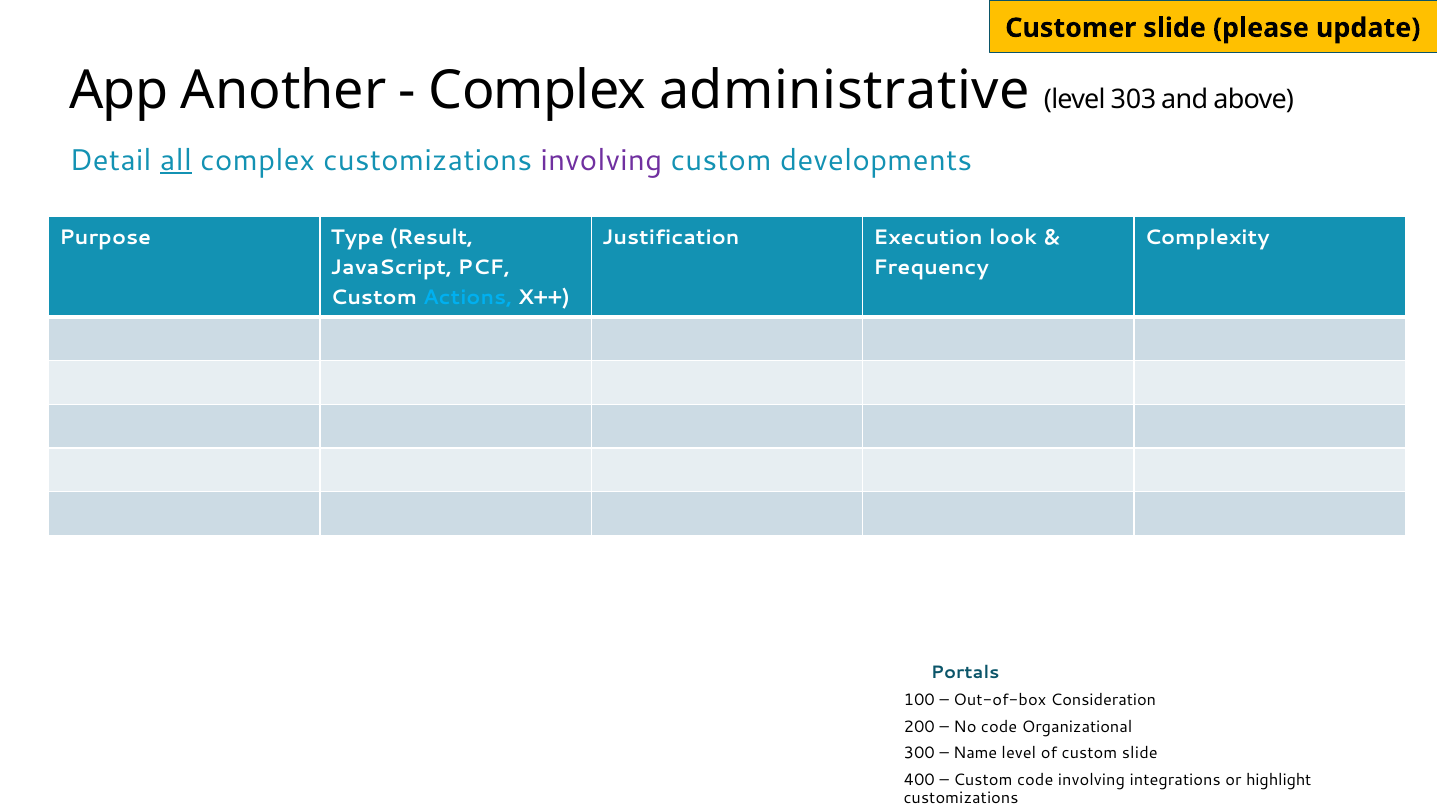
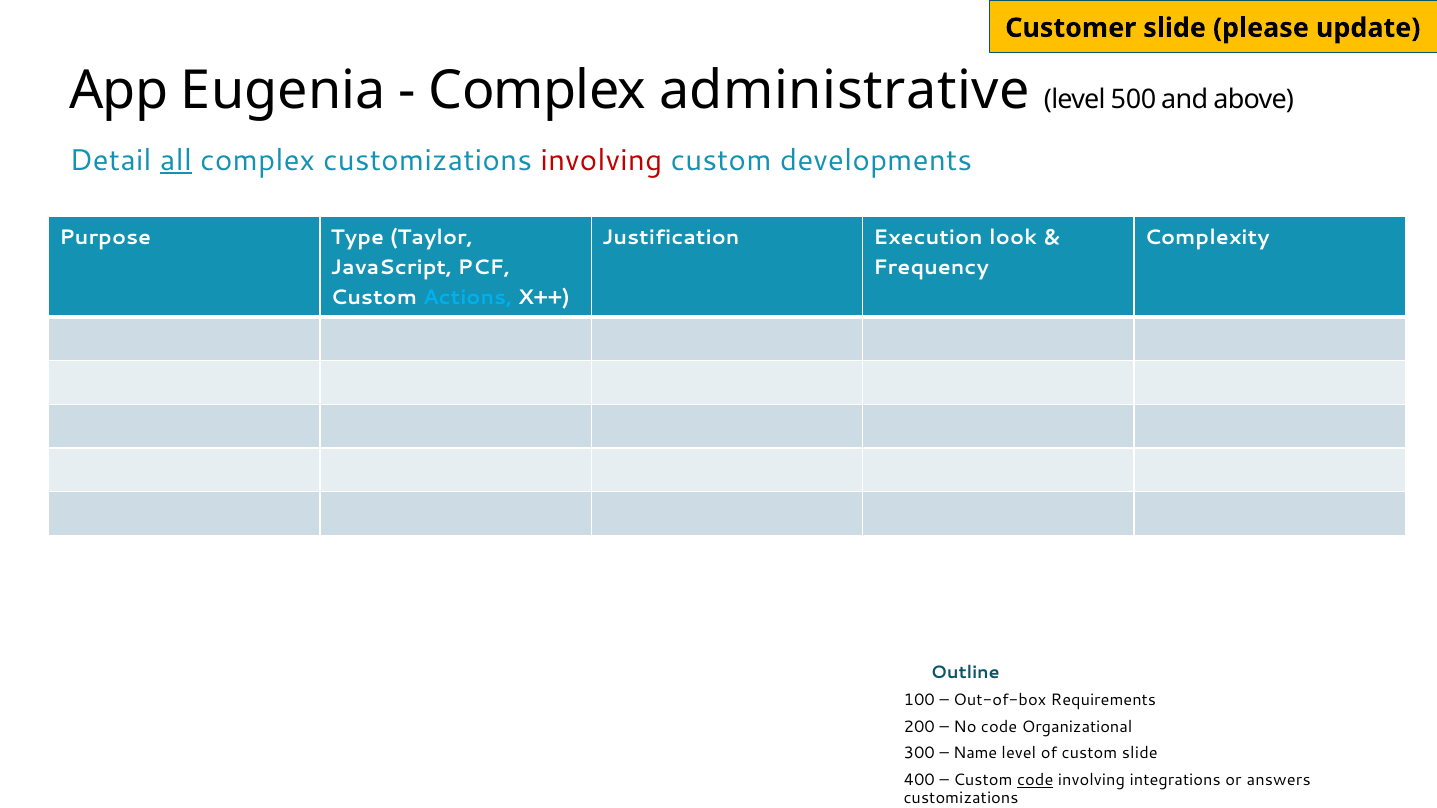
Another: Another -> Eugenia
303: 303 -> 500
involving at (601, 160) colour: purple -> red
Result: Result -> Taylor
Portals: Portals -> Outline
Consideration: Consideration -> Requirements
code at (1035, 781) underline: none -> present
highlight: highlight -> answers
